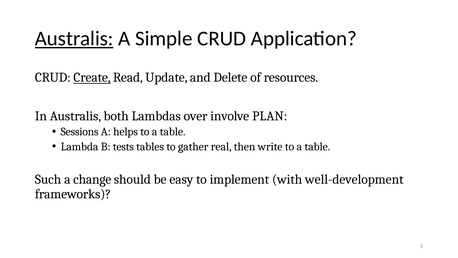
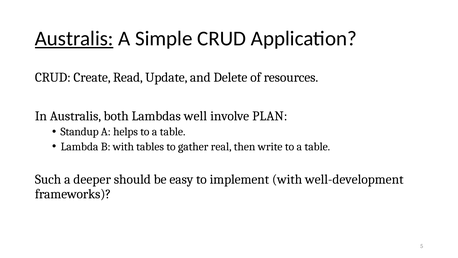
Create underline: present -> none
over: over -> well
Sessions: Sessions -> Standup
B tests: tests -> with
change: change -> deeper
